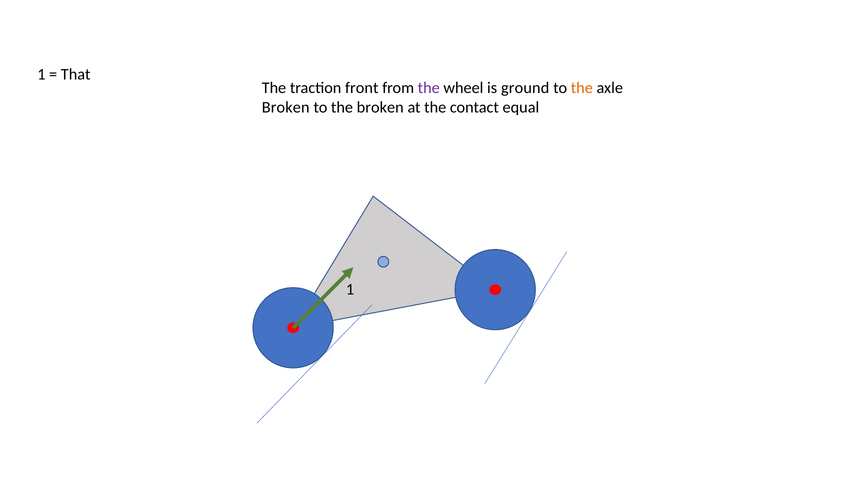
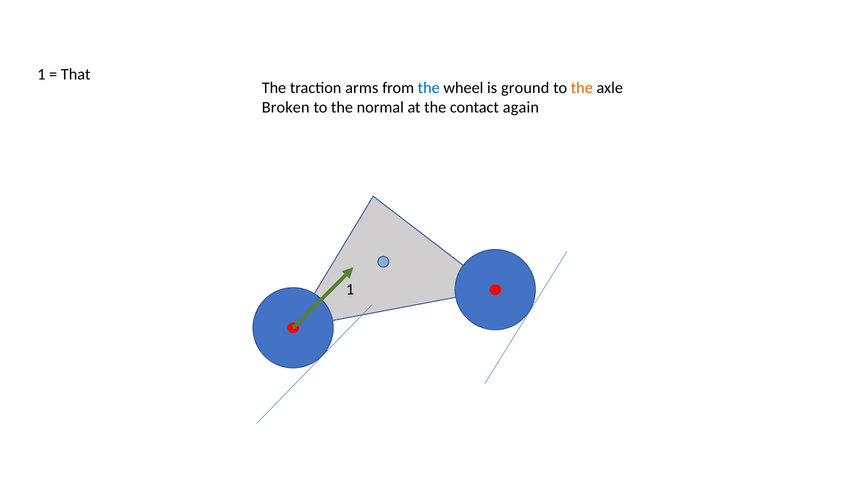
front: front -> arms
the at (429, 88) colour: purple -> blue
the broken: broken -> normal
equal: equal -> again
